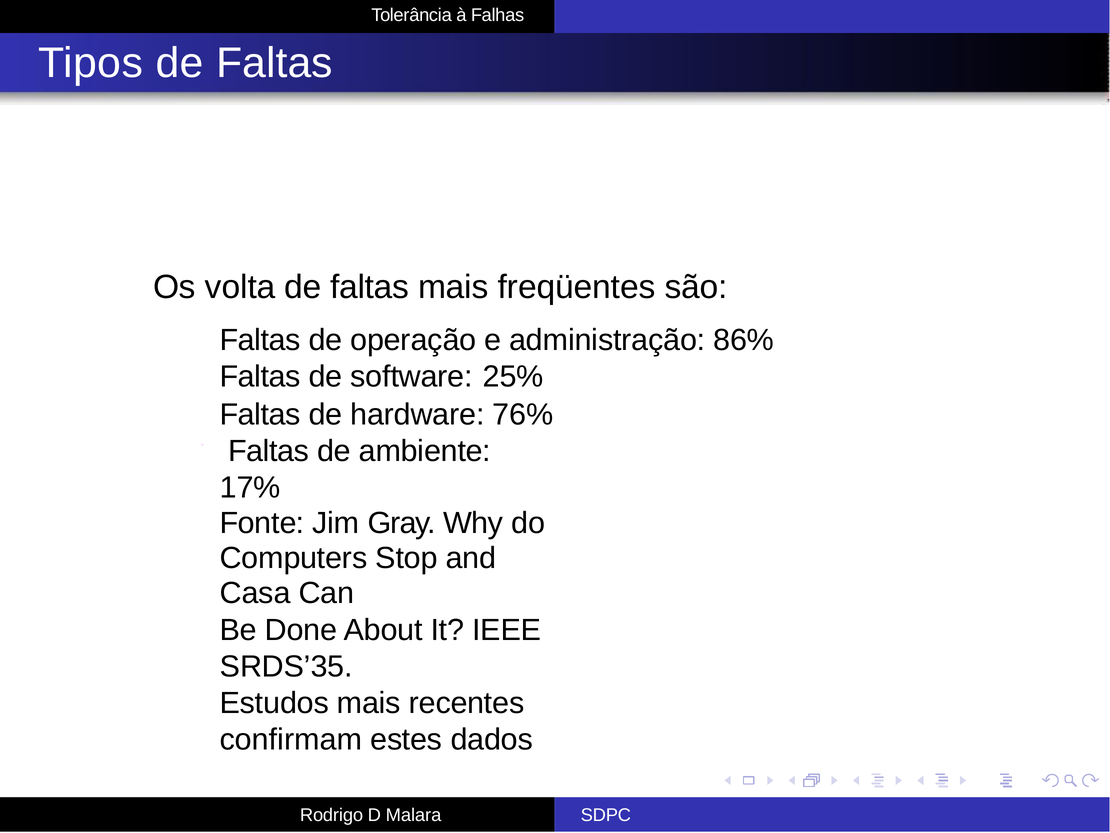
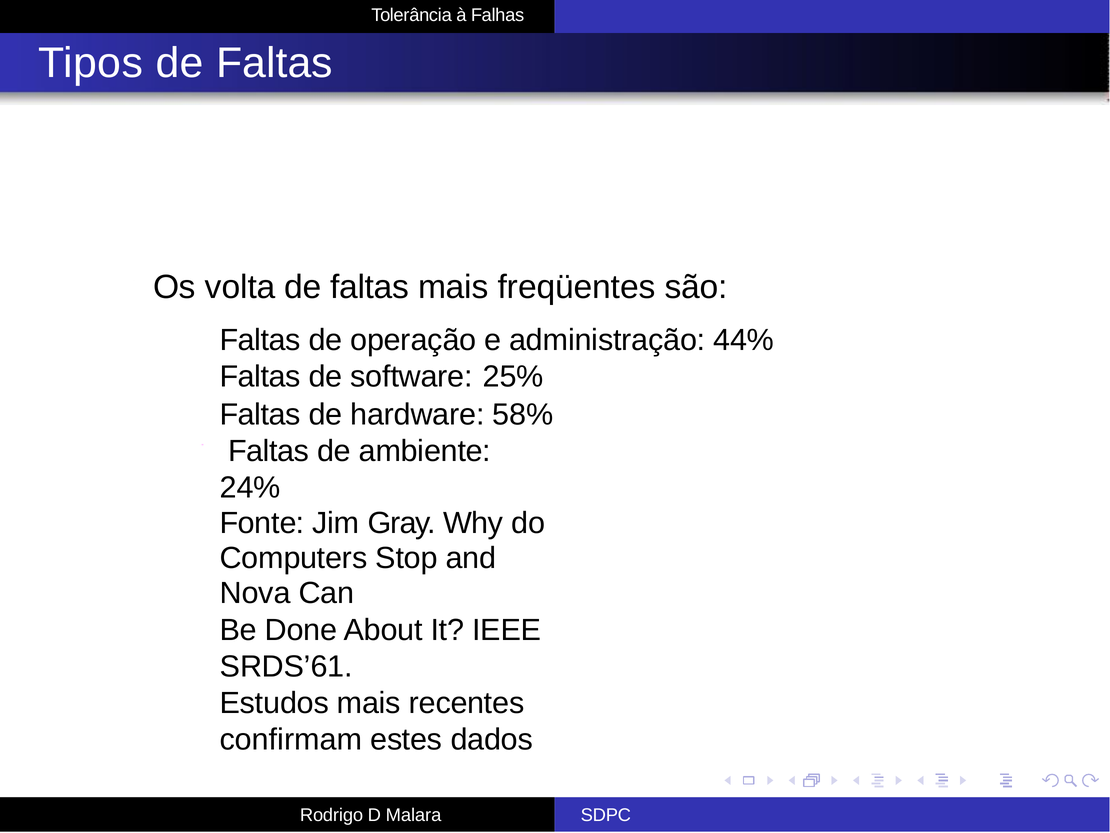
86%: 86% -> 44%
76%: 76% -> 58%
17%: 17% -> 24%
Casa: Casa -> Nova
SRDS’35: SRDS’35 -> SRDS’61
